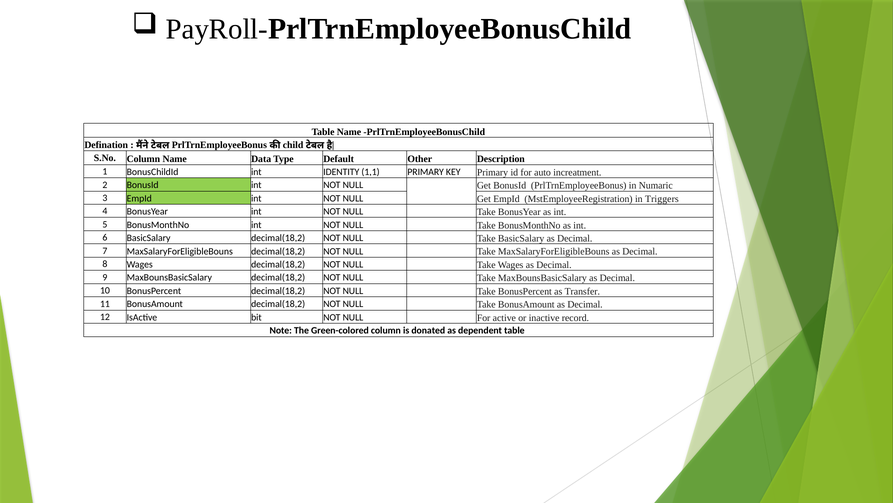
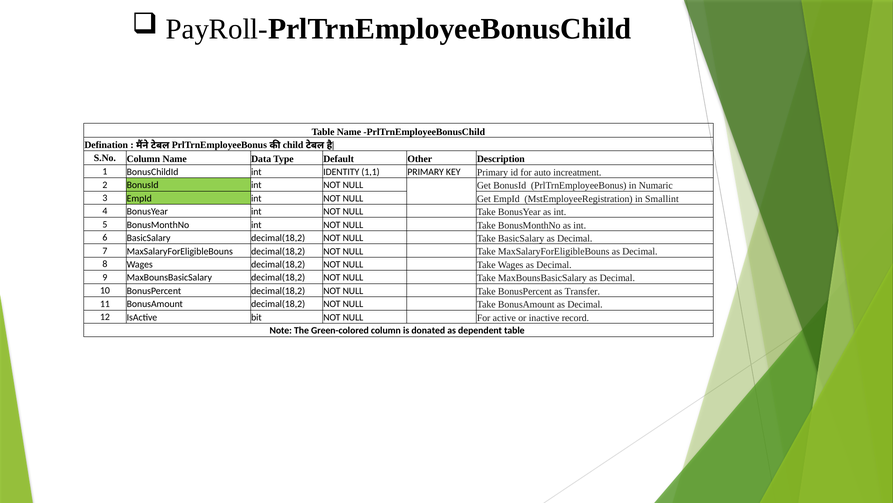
Triggers: Triggers -> Smallint
